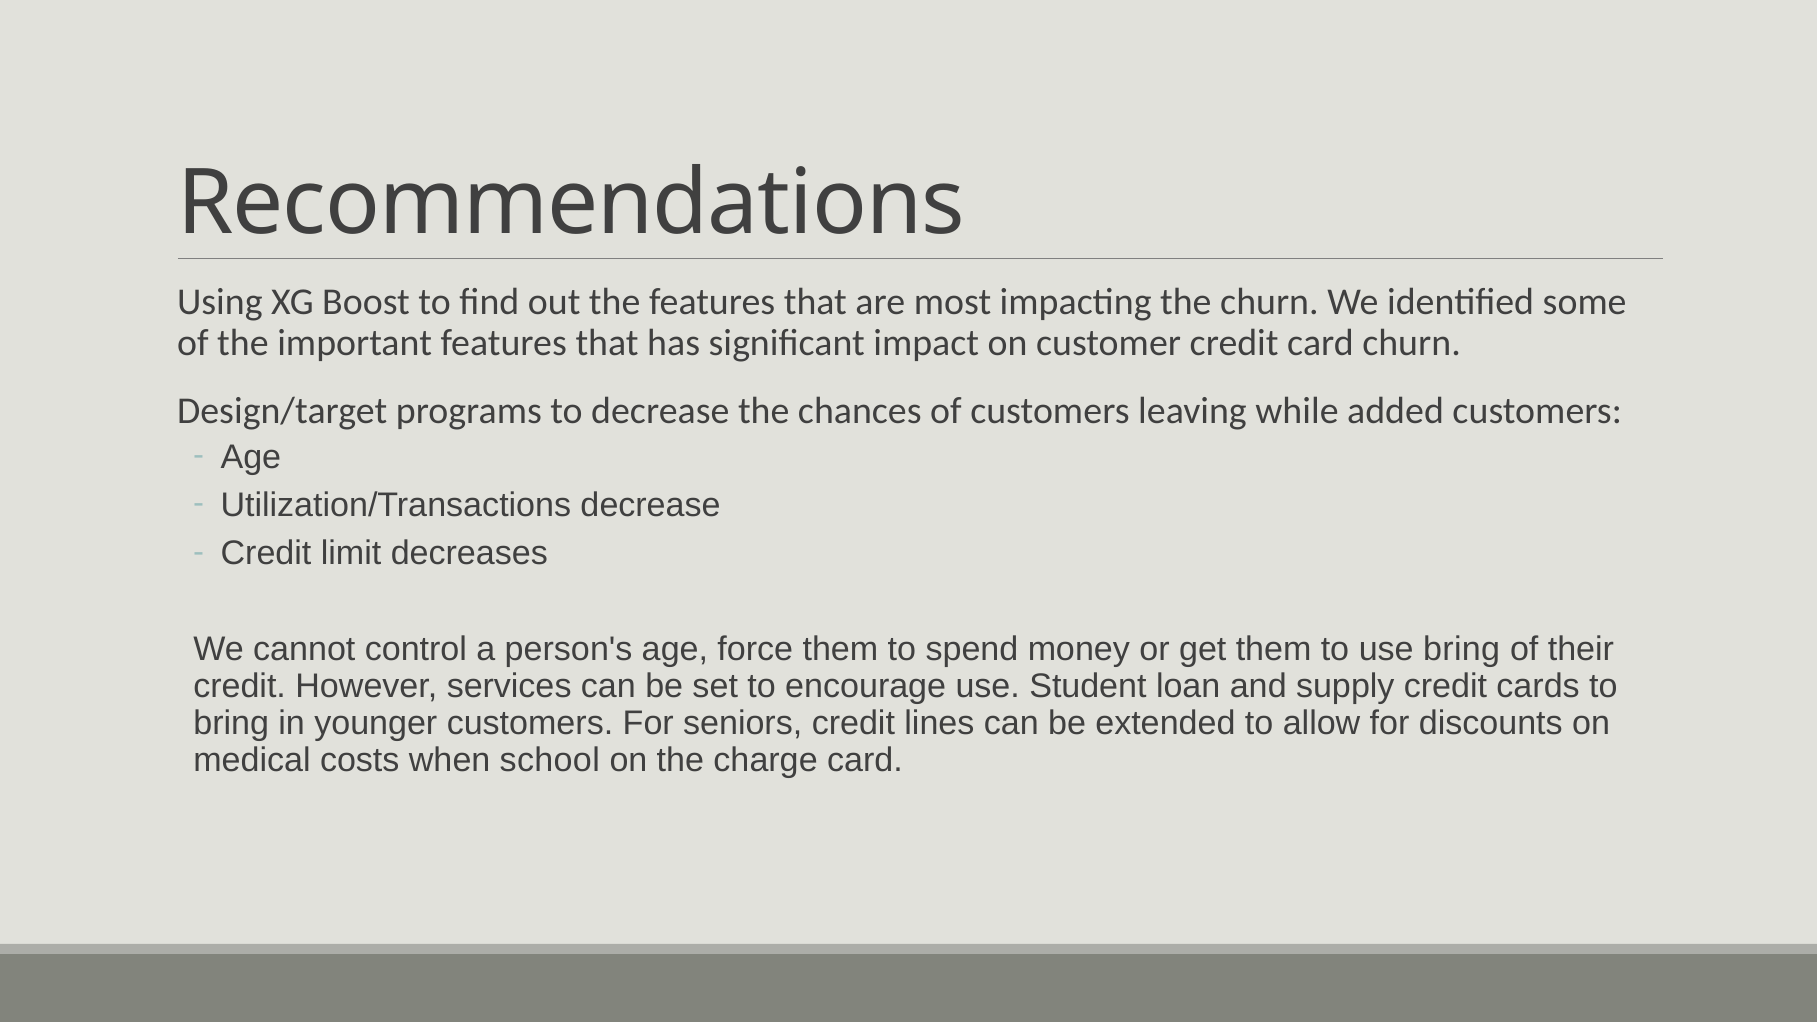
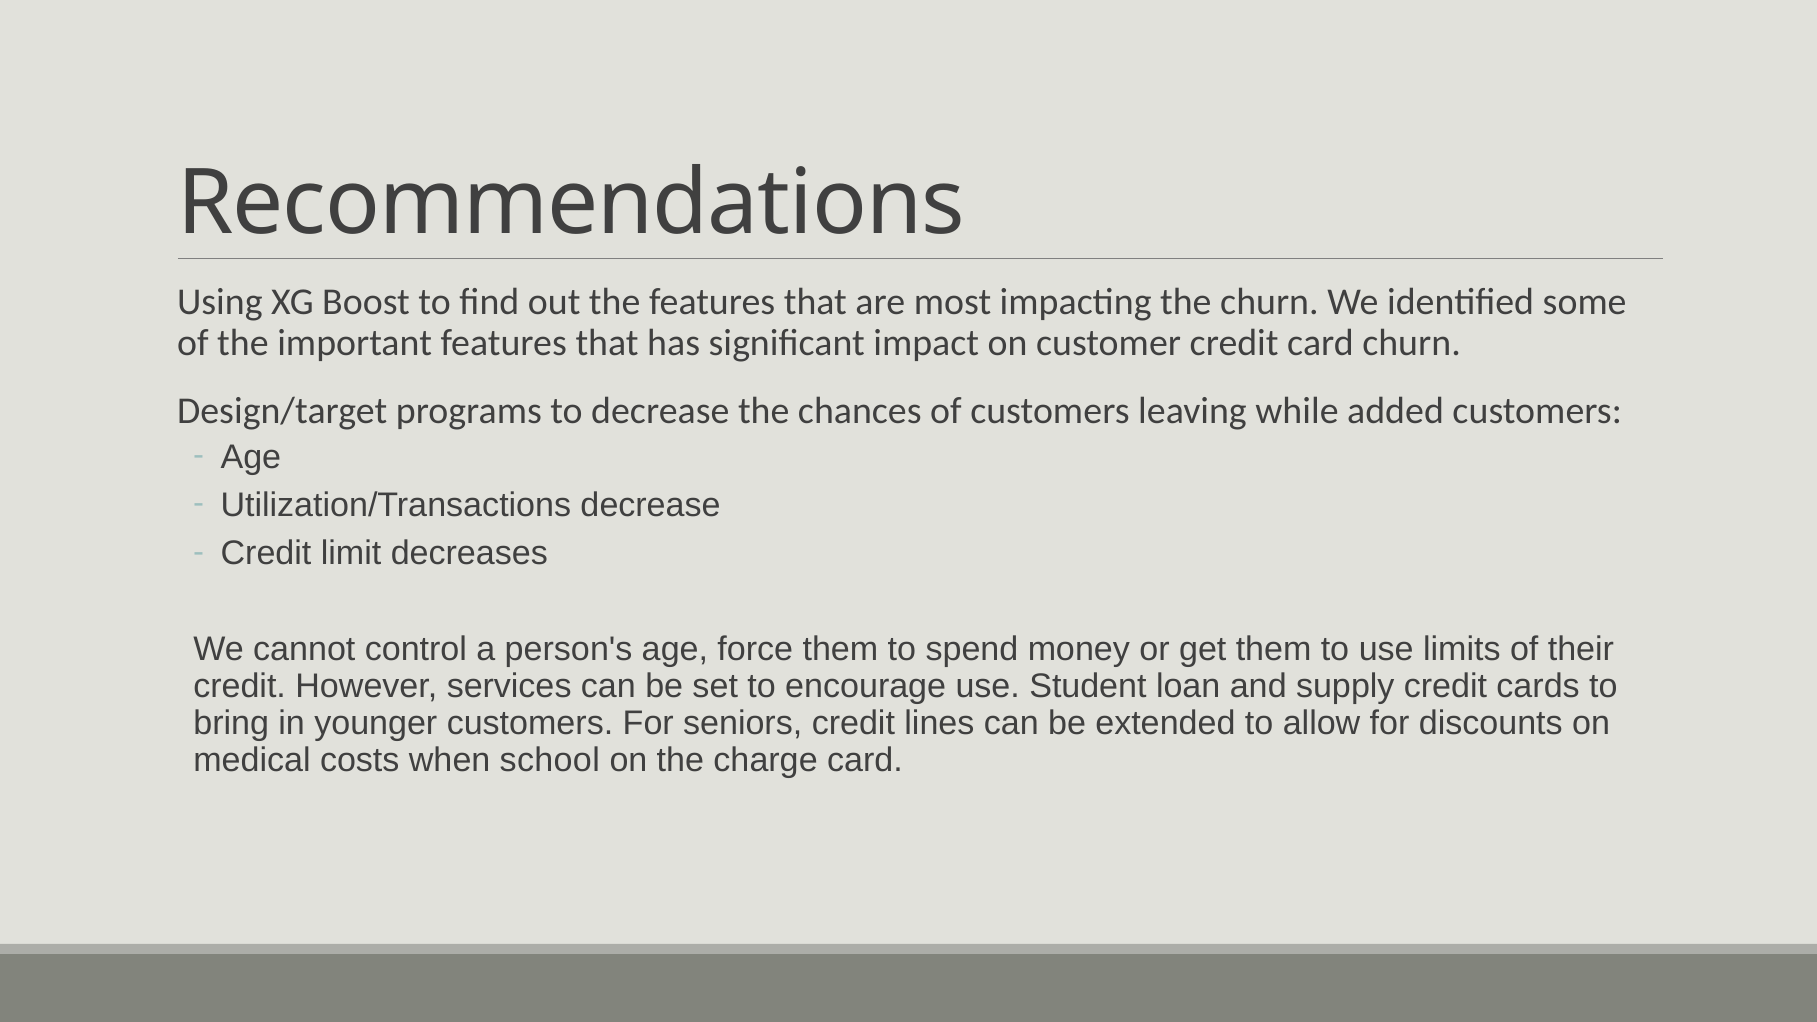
use bring: bring -> limits
